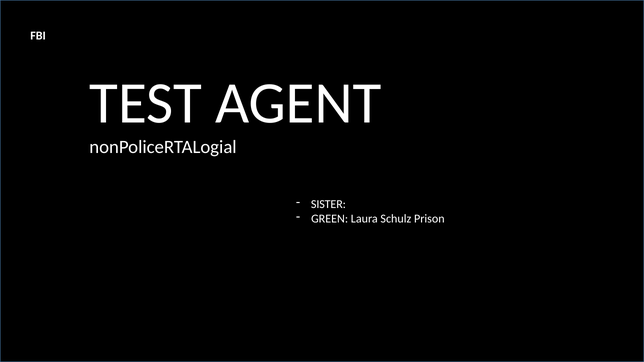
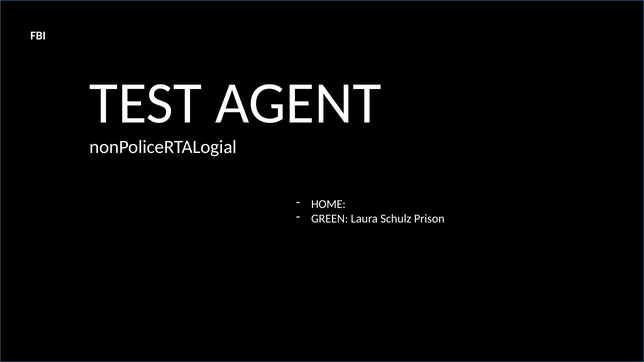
SISTER: SISTER -> HOME
